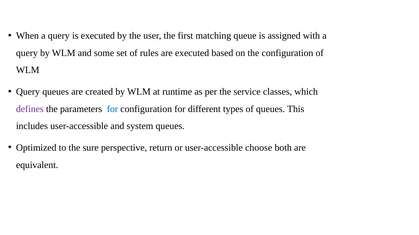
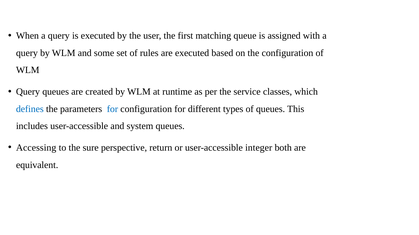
defines colour: purple -> blue
Optimized: Optimized -> Accessing
choose: choose -> integer
